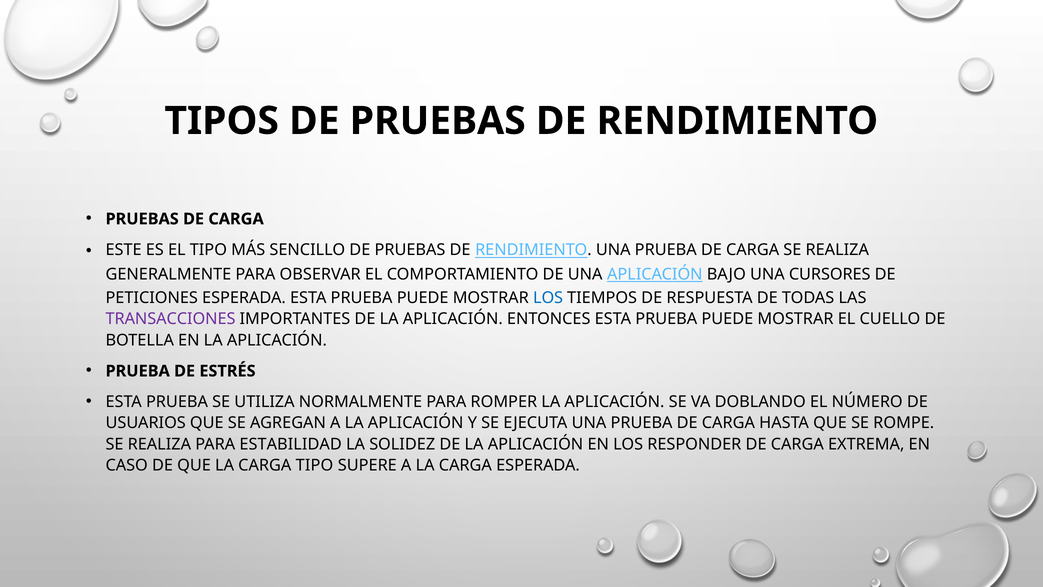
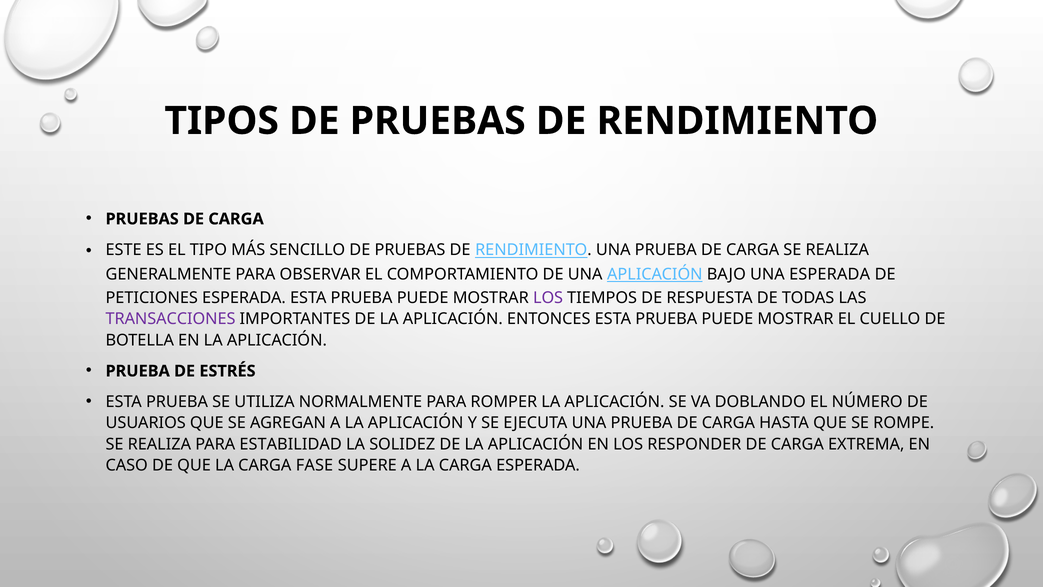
UNA CURSORES: CURSORES -> ESPERADA
LOS at (548, 298) colour: blue -> purple
CARGA TIPO: TIPO -> FASE
